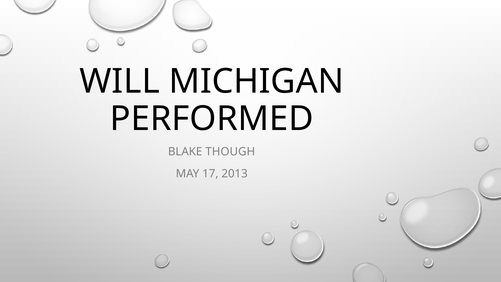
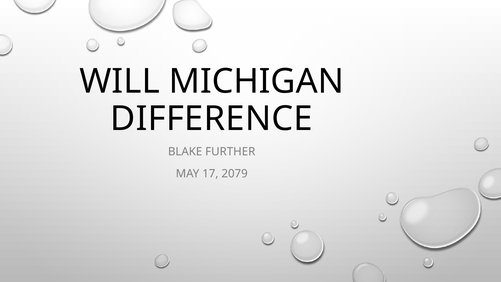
PERFORMED: PERFORMED -> DIFFERENCE
THOUGH: THOUGH -> FURTHER
2013: 2013 -> 2079
